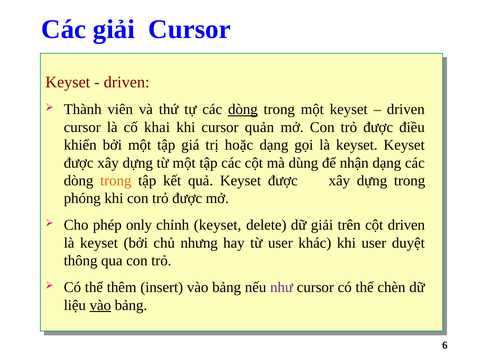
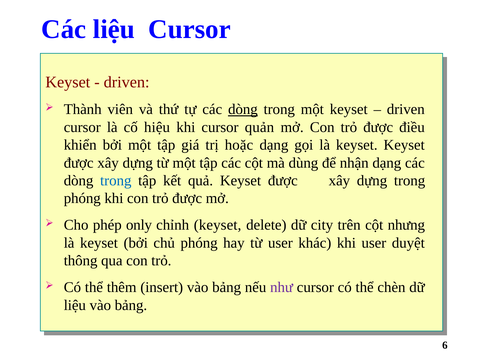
Các giải: giải -> liệu
khai: khai -> hiệu
trong at (116, 181) colour: orange -> blue
dữ giải: giải -> city
cột driven: driven -> nhưng
chủ nhưng: nhưng -> phóng
vào at (100, 306) underline: present -> none
